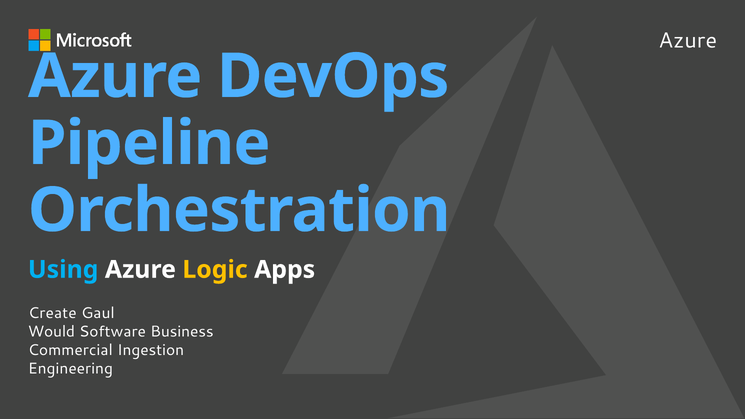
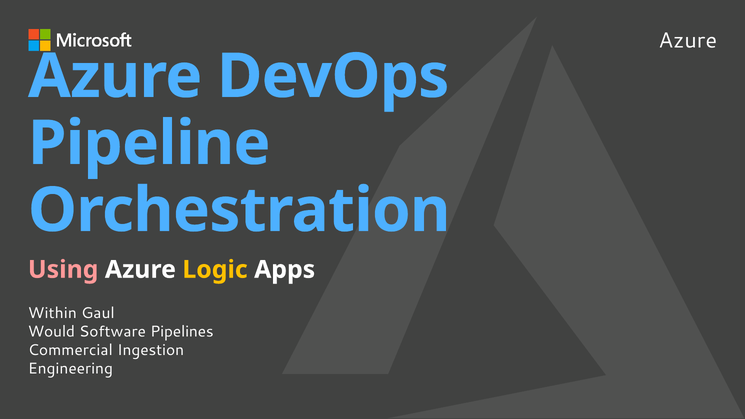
Using colour: light blue -> pink
Create: Create -> Within
Business: Business -> Pipelines
